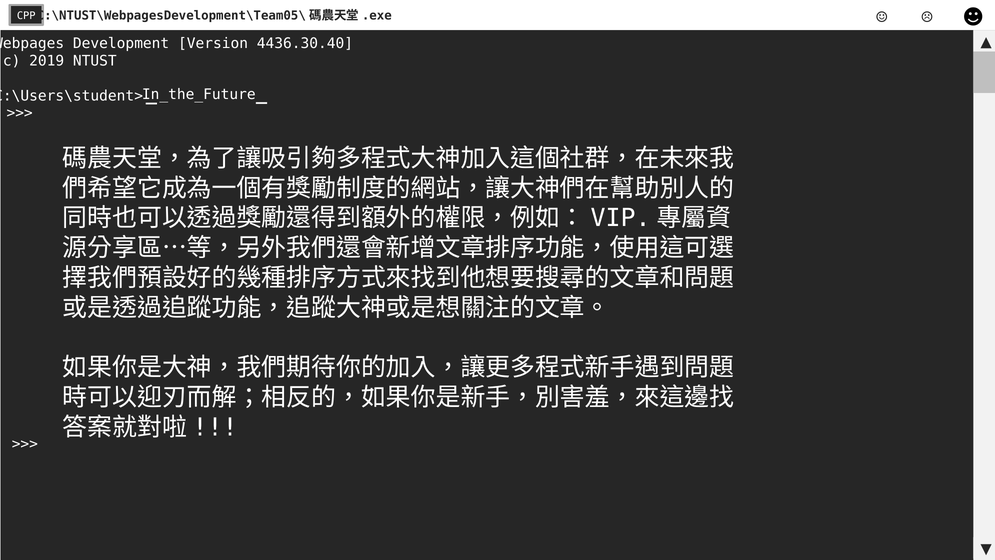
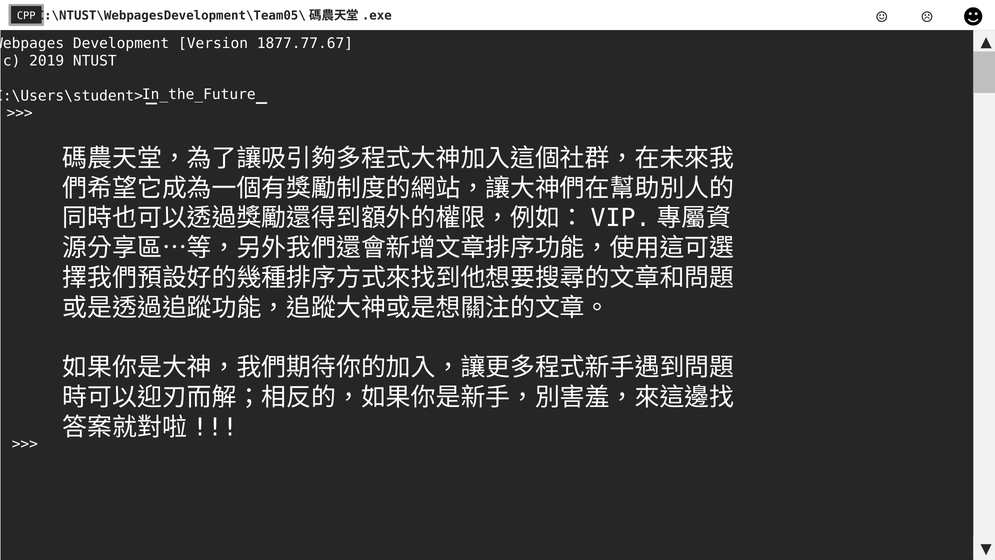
4436.30.40: 4436.30.40 -> 1877.77.67
